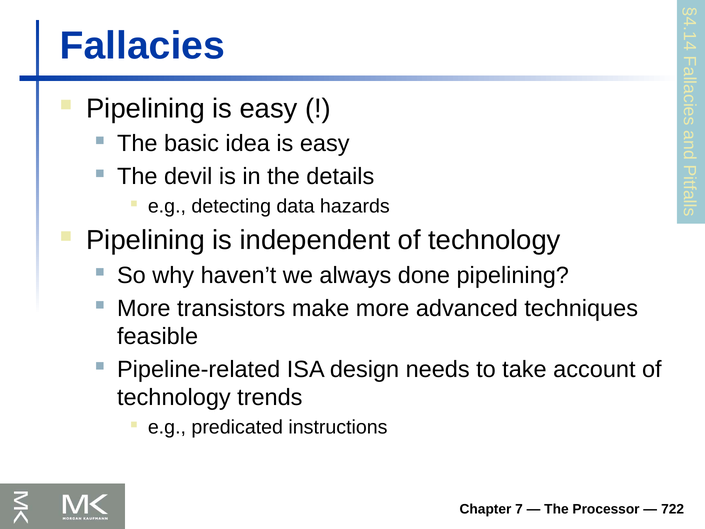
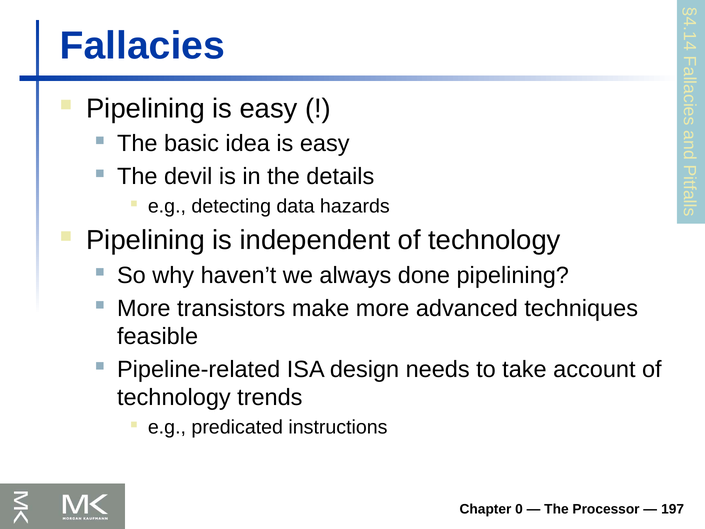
7: 7 -> 0
722: 722 -> 197
